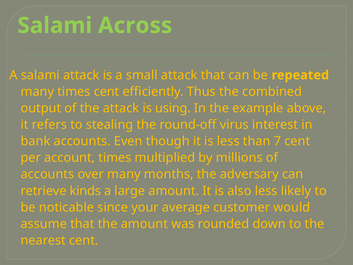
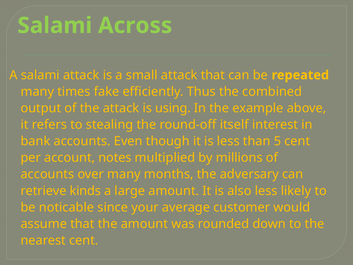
times cent: cent -> fake
virus: virus -> itself
7: 7 -> 5
account times: times -> notes
